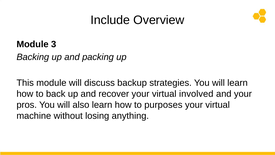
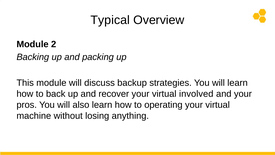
Include: Include -> Typical
3: 3 -> 2
purposes: purposes -> operating
